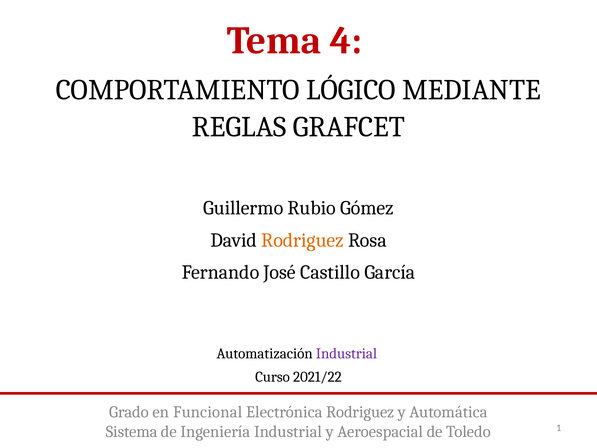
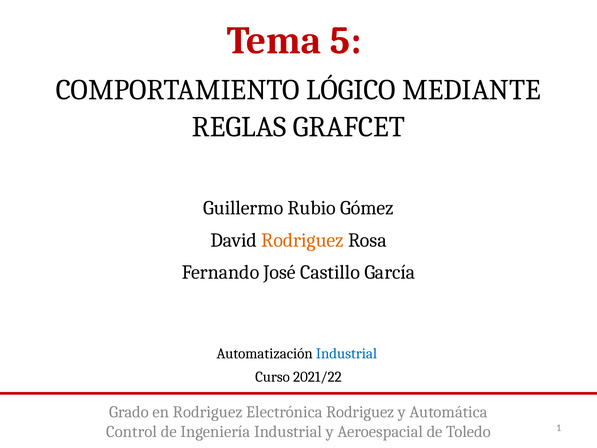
4: 4 -> 5
Industrial at (346, 353) colour: purple -> blue
en Funcional: Funcional -> Rodriguez
Sistema: Sistema -> Control
